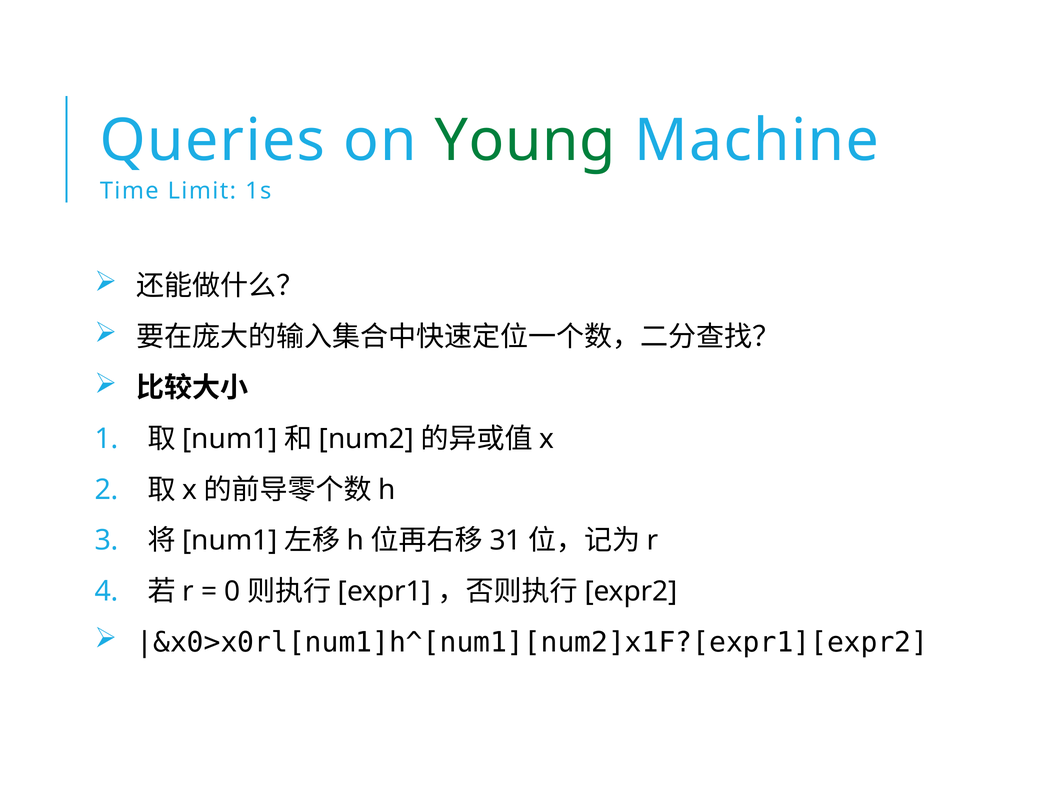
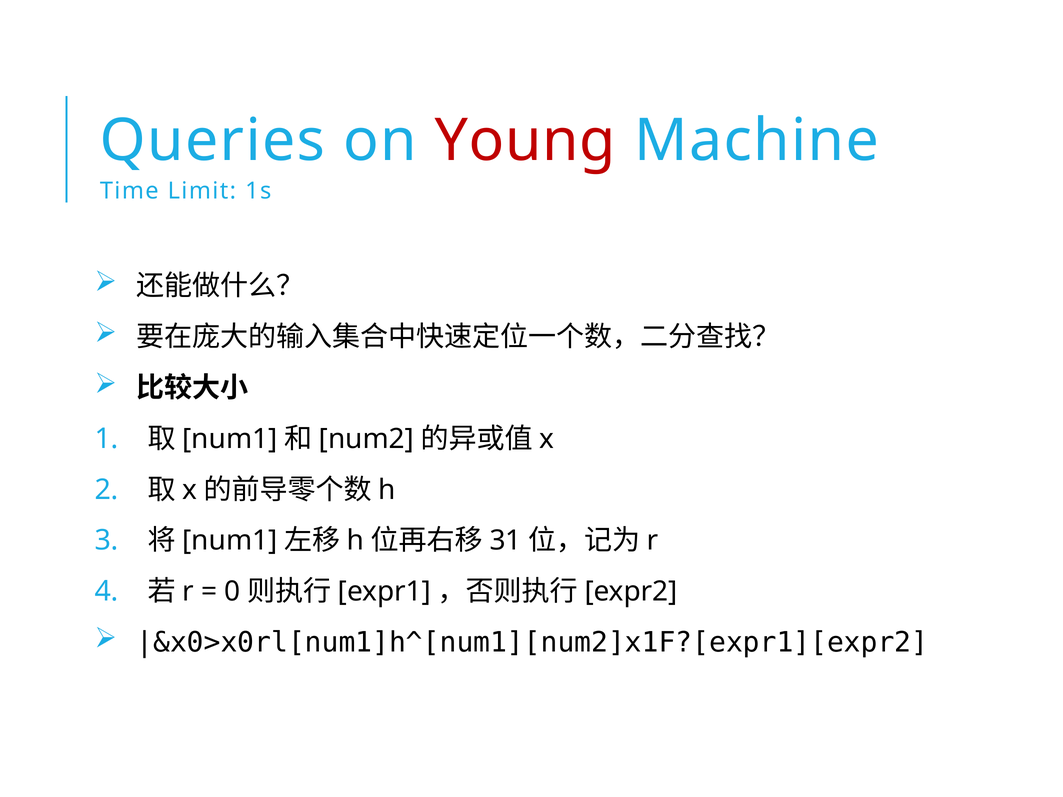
Young colour: green -> red
